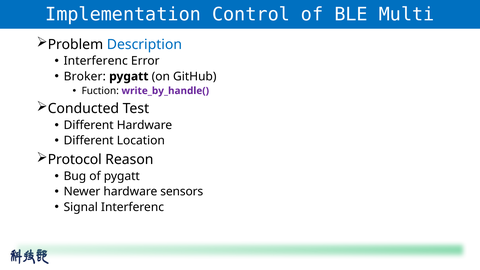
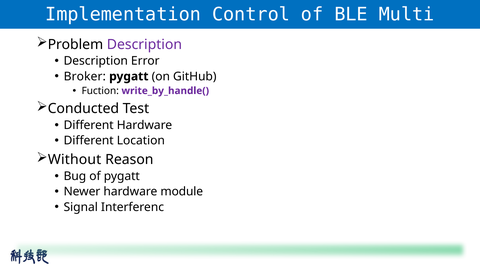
Description at (144, 44) colour: blue -> purple
Interferenc at (96, 61): Interferenc -> Description
Protocol: Protocol -> Without
sensors: sensors -> module
